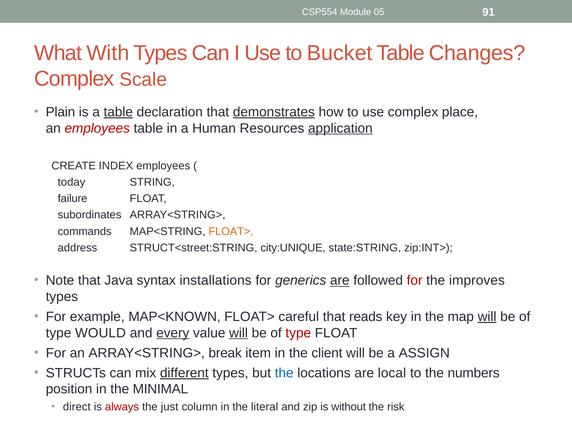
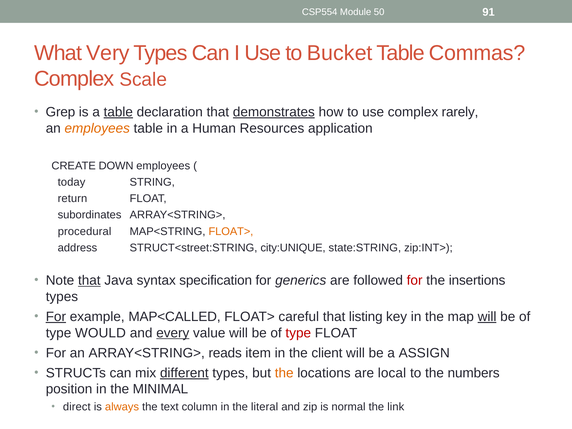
05: 05 -> 50
With: With -> Very
Changes: Changes -> Commas
Plain: Plain -> Grep
place: place -> rarely
employees at (97, 128) colour: red -> orange
application underline: present -> none
INDEX: INDEX -> DOWN
failure: failure -> return
commands: commands -> procedural
that at (89, 280) underline: none -> present
installations: installations -> specification
are at (340, 280) underline: present -> none
improves: improves -> insertions
For at (56, 317) underline: none -> present
MAP<KNOWN: MAP<KNOWN -> MAP<CALLED
reads: reads -> listing
will at (239, 333) underline: present -> none
break: break -> reads
the at (284, 373) colour: blue -> orange
always colour: red -> orange
just: just -> text
without: without -> normal
risk: risk -> link
